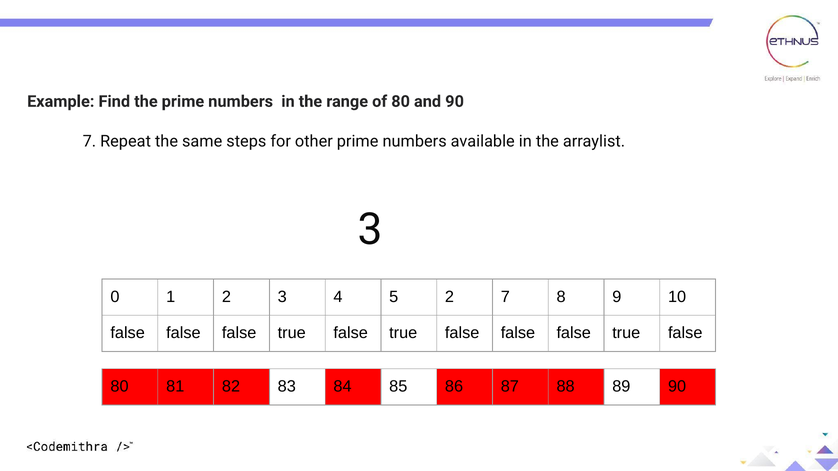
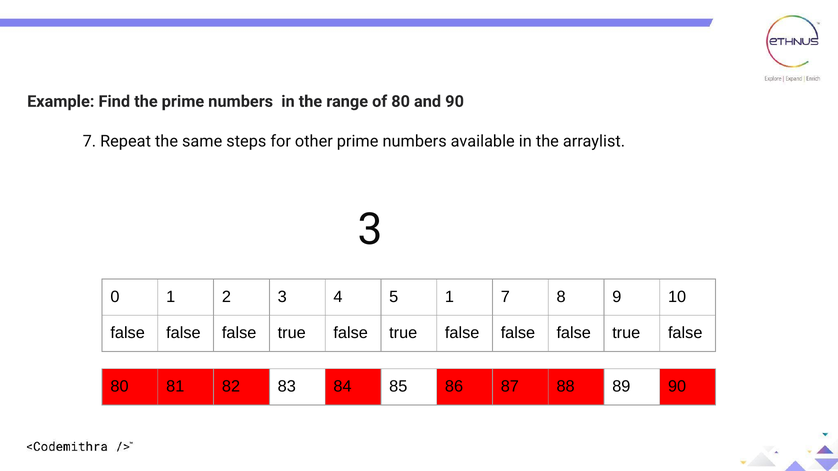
5 2: 2 -> 1
